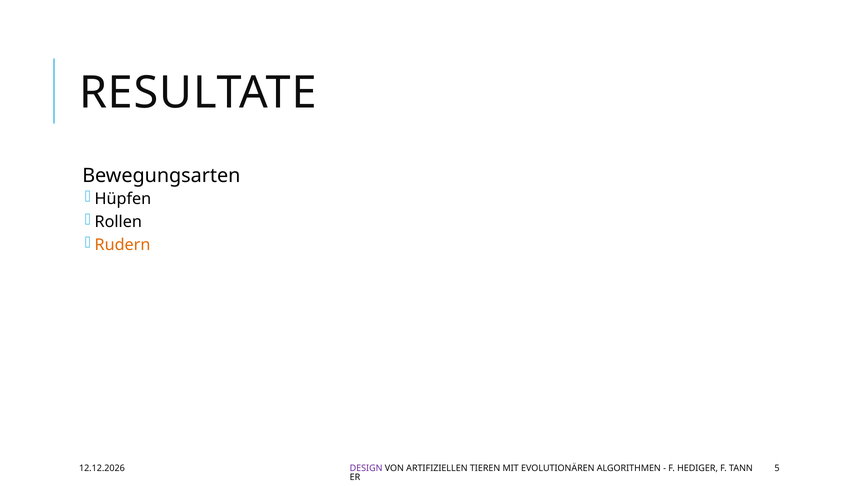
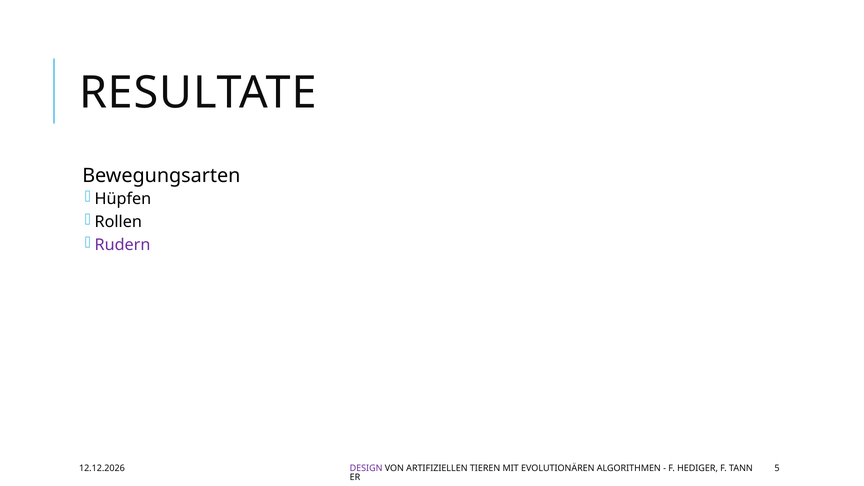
Rudern colour: orange -> purple
